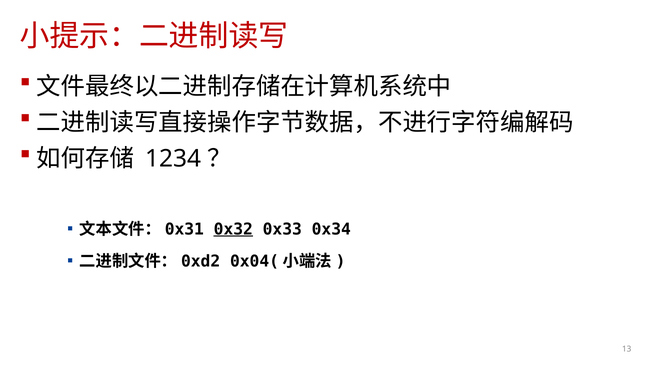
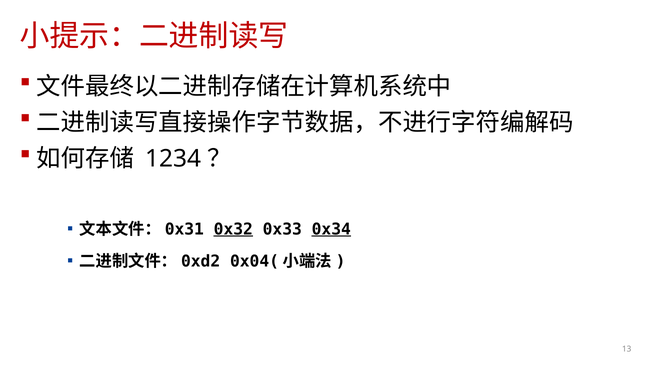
0x34 underline: none -> present
